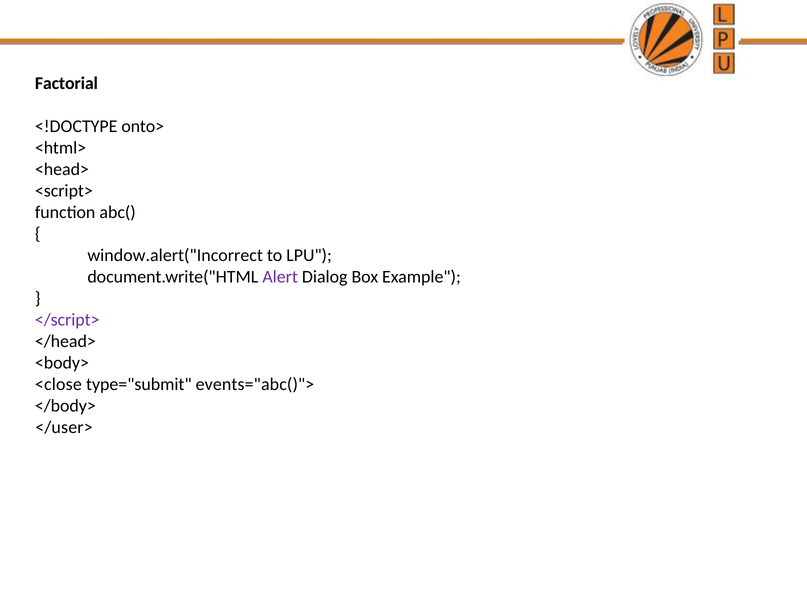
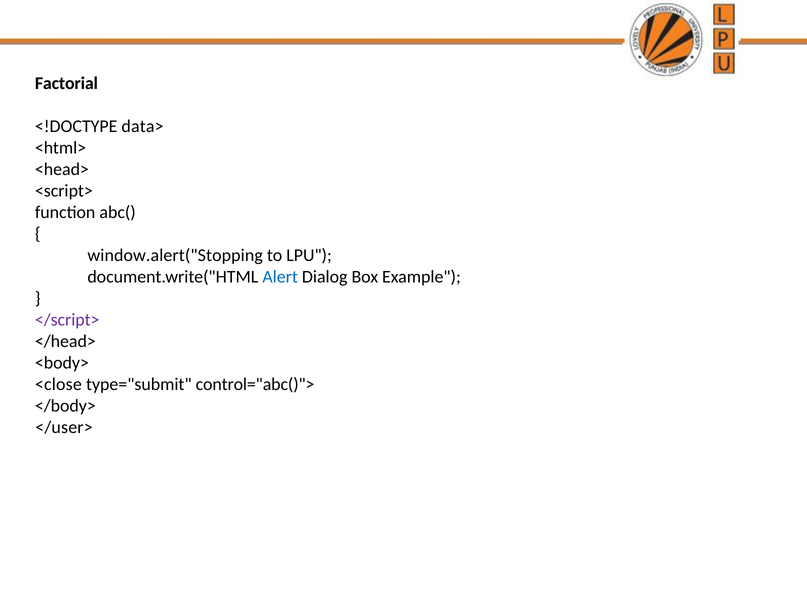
onto>: onto> -> data>
window.alert("Incorrect: window.alert("Incorrect -> window.alert("Stopping
Alert colour: purple -> blue
events="abc()">: events="abc()"> -> control="abc()">
